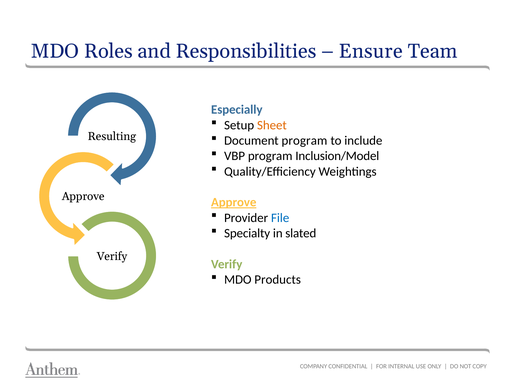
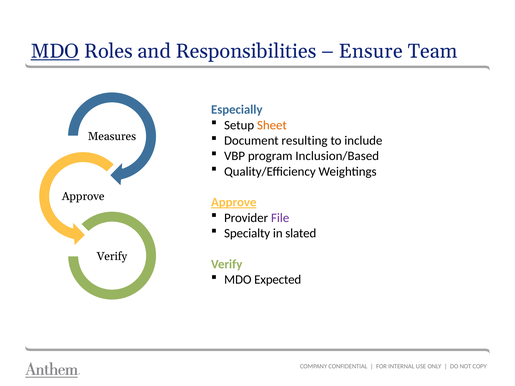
MDO at (55, 51) underline: none -> present
Resulting: Resulting -> Measures
Document program: program -> resulting
Inclusion/Model: Inclusion/Model -> Inclusion/Based
File colour: blue -> purple
Products: Products -> Expected
